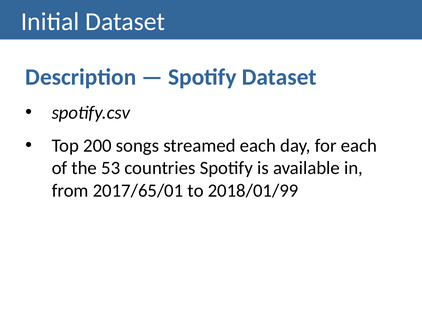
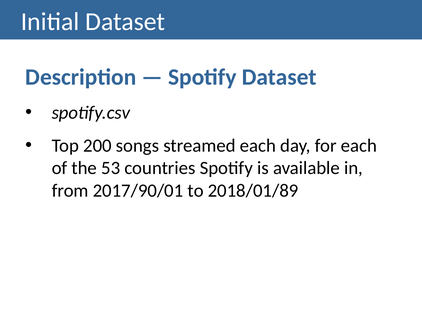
2017/65/01: 2017/65/01 -> 2017/90/01
2018/01/99: 2018/01/99 -> 2018/01/89
